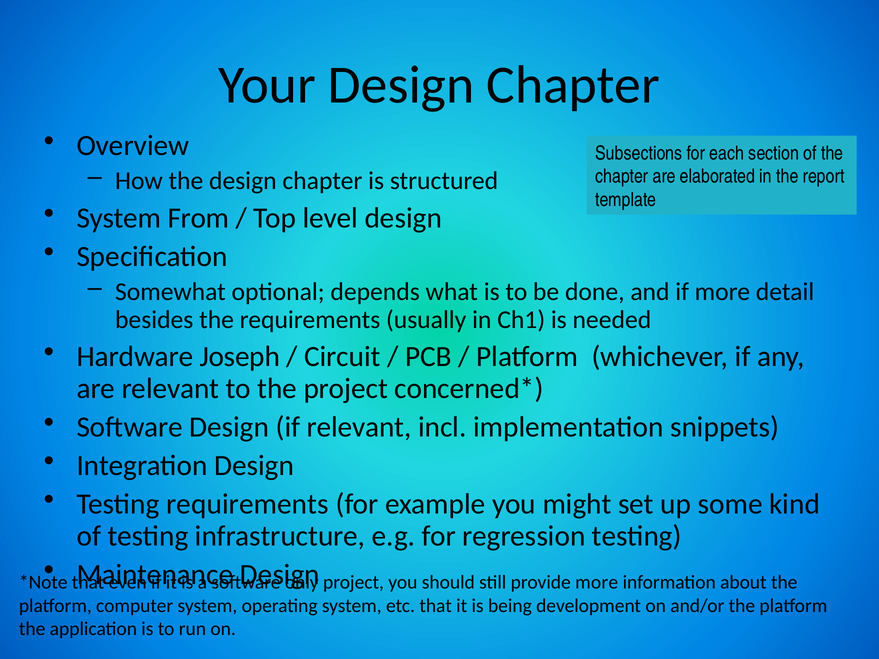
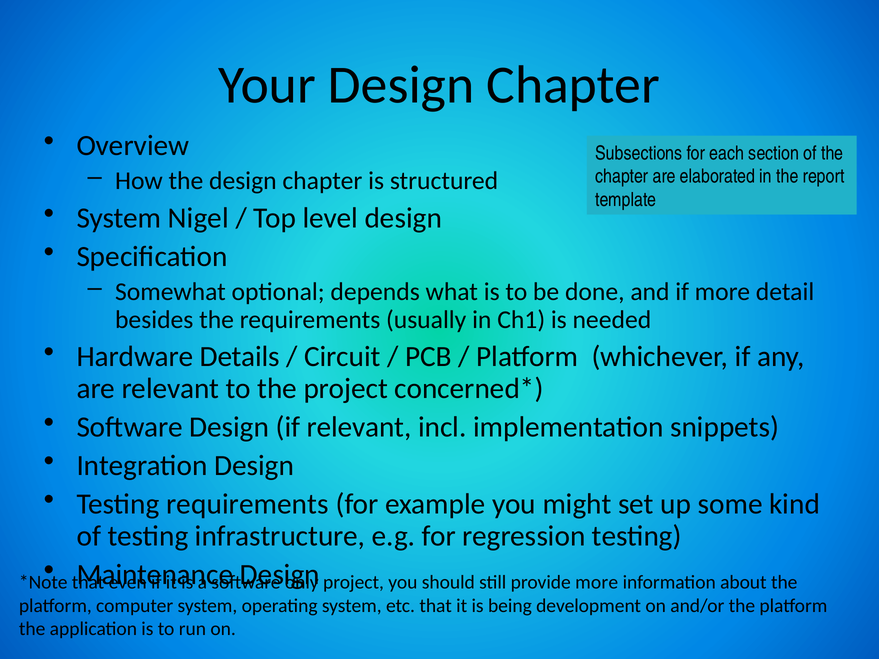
From: From -> Nigel
Joseph: Joseph -> Details
